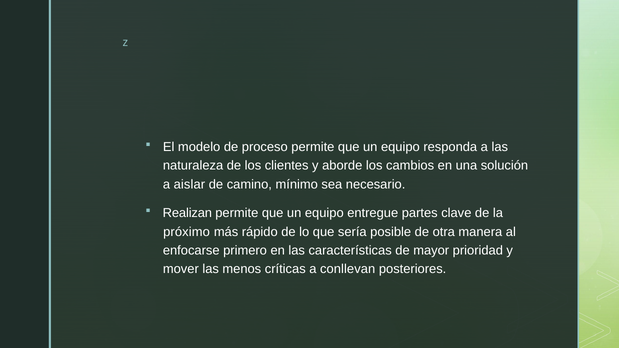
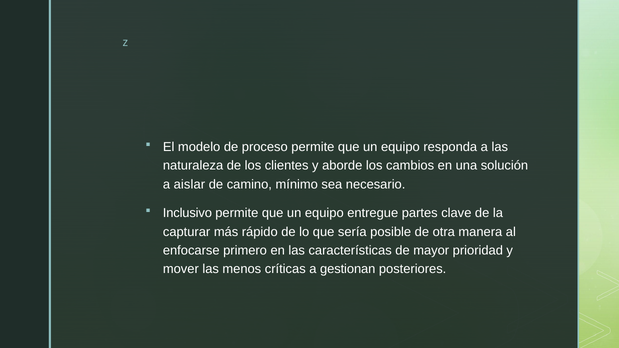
Realizan: Realizan -> Inclusivo
próximo: próximo -> capturar
conllevan: conllevan -> gestionan
